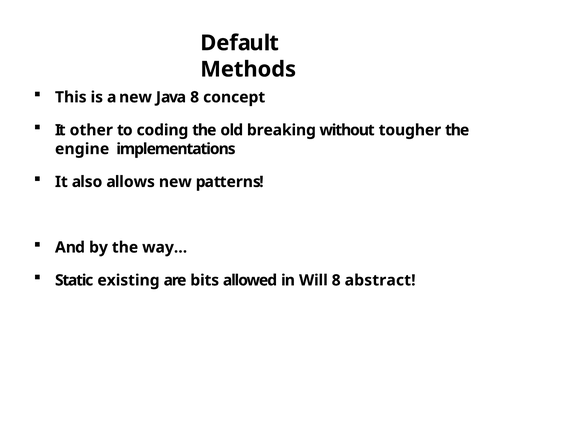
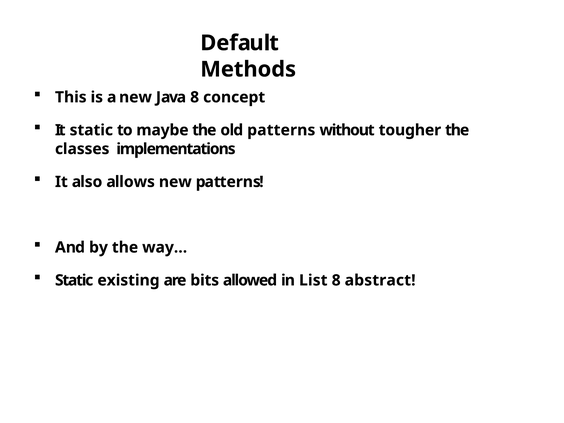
It other: other -> static
coding: coding -> maybe
old breaking: breaking -> patterns
engine: engine -> classes
Will: Will -> List
